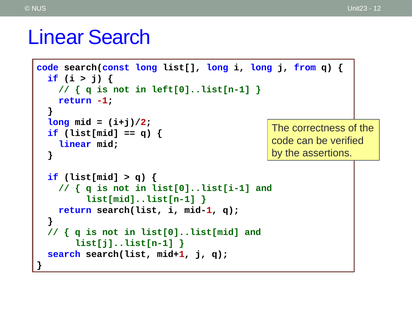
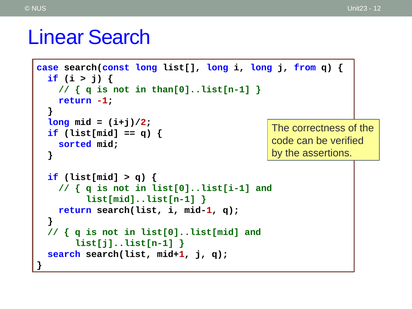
code at (48, 67): code -> case
left[0]..list[n-1: left[0]..list[n-1 -> than[0]..list[n-1
linear at (75, 144): linear -> sorted
